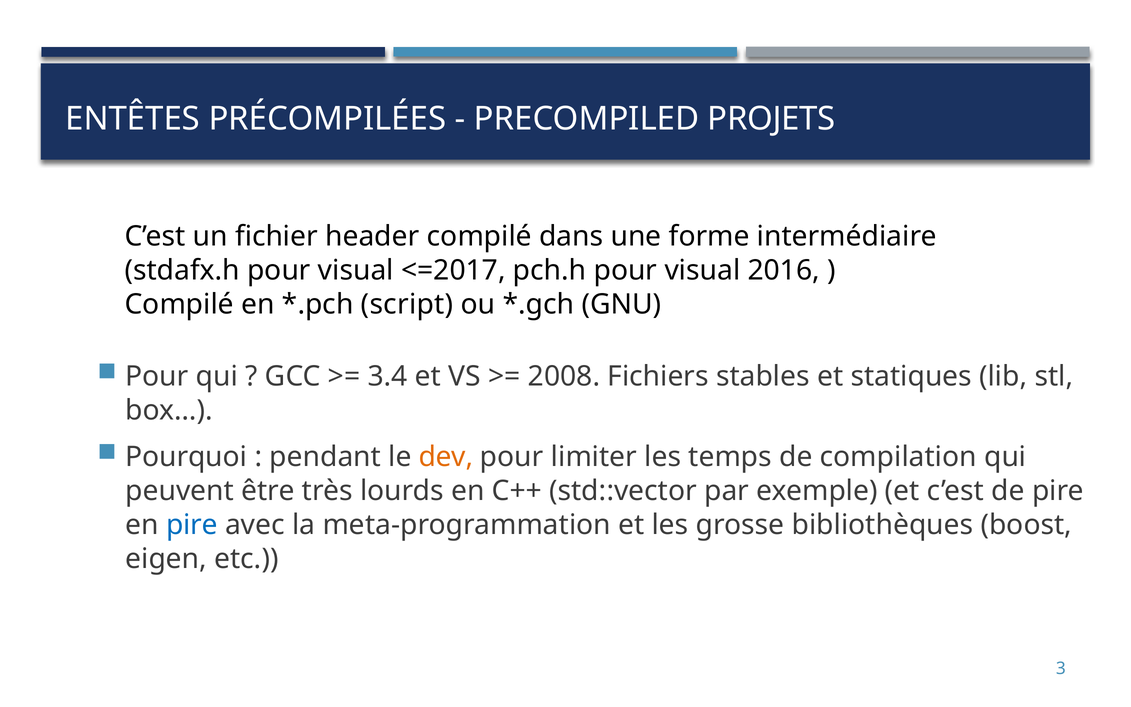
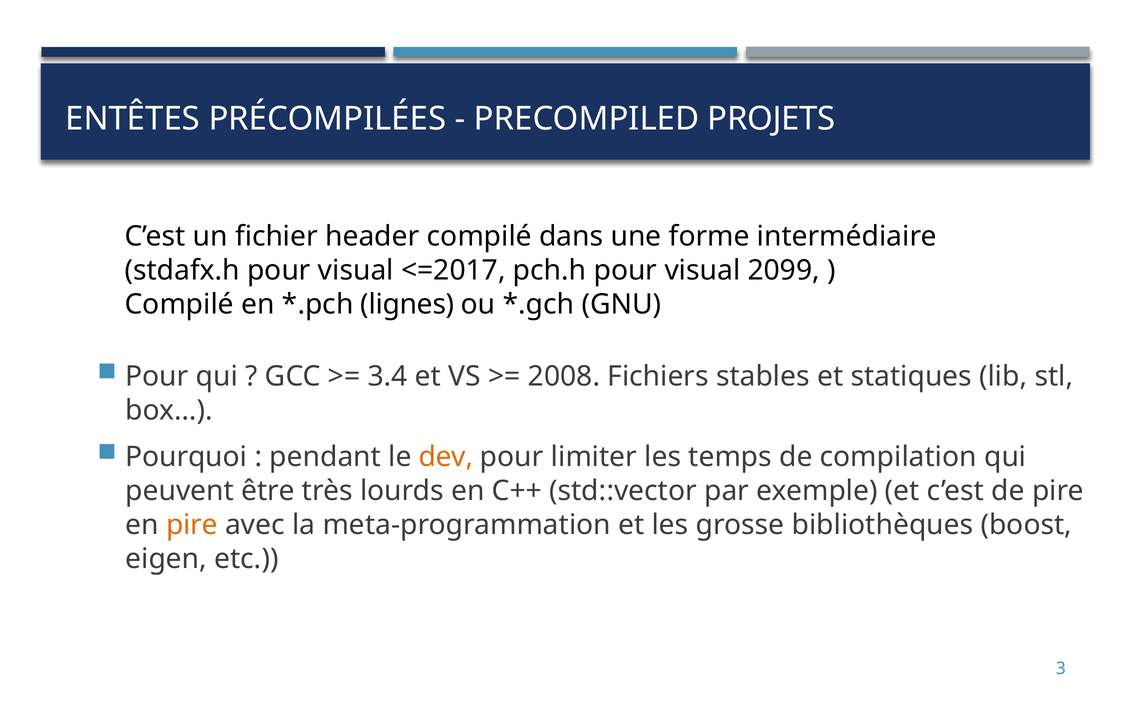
2016: 2016 -> 2099
script: script -> lignes
pire at (192, 525) colour: blue -> orange
